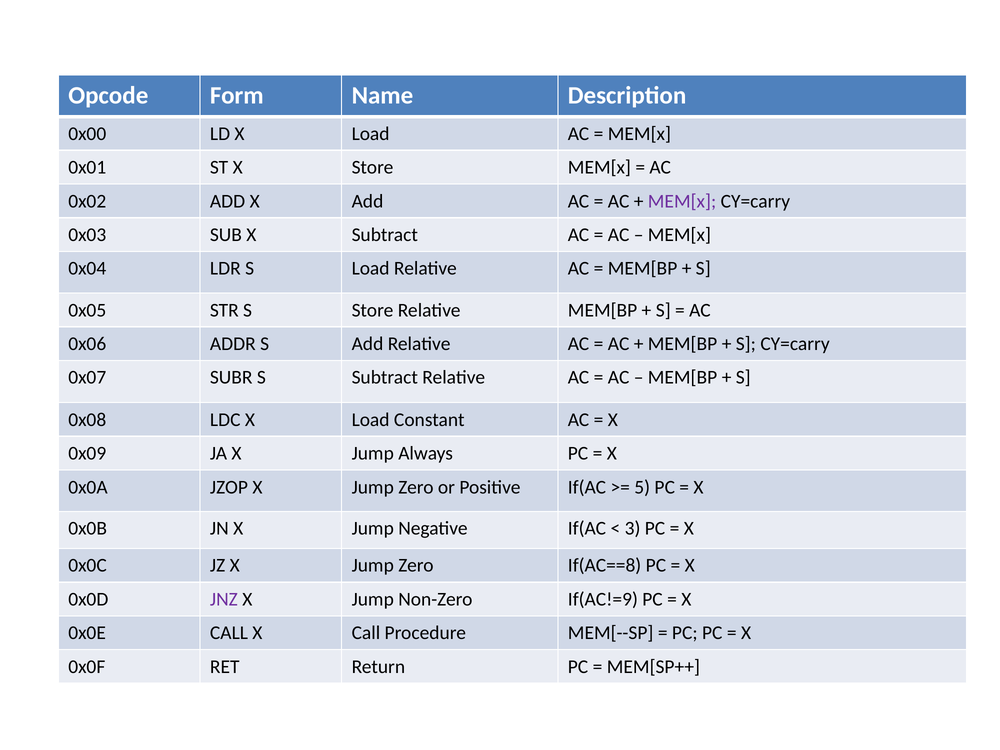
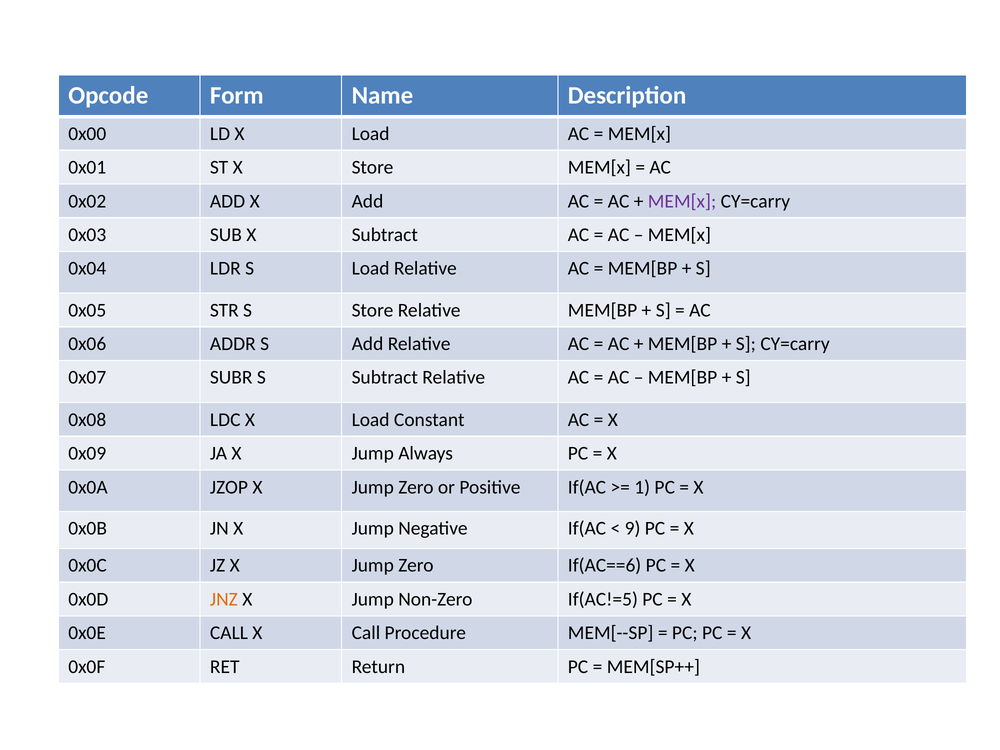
5: 5 -> 1
3: 3 -> 9
If(AC==8: If(AC==8 -> If(AC==6
JNZ colour: purple -> orange
If(AC!=9: If(AC!=9 -> If(AC!=5
